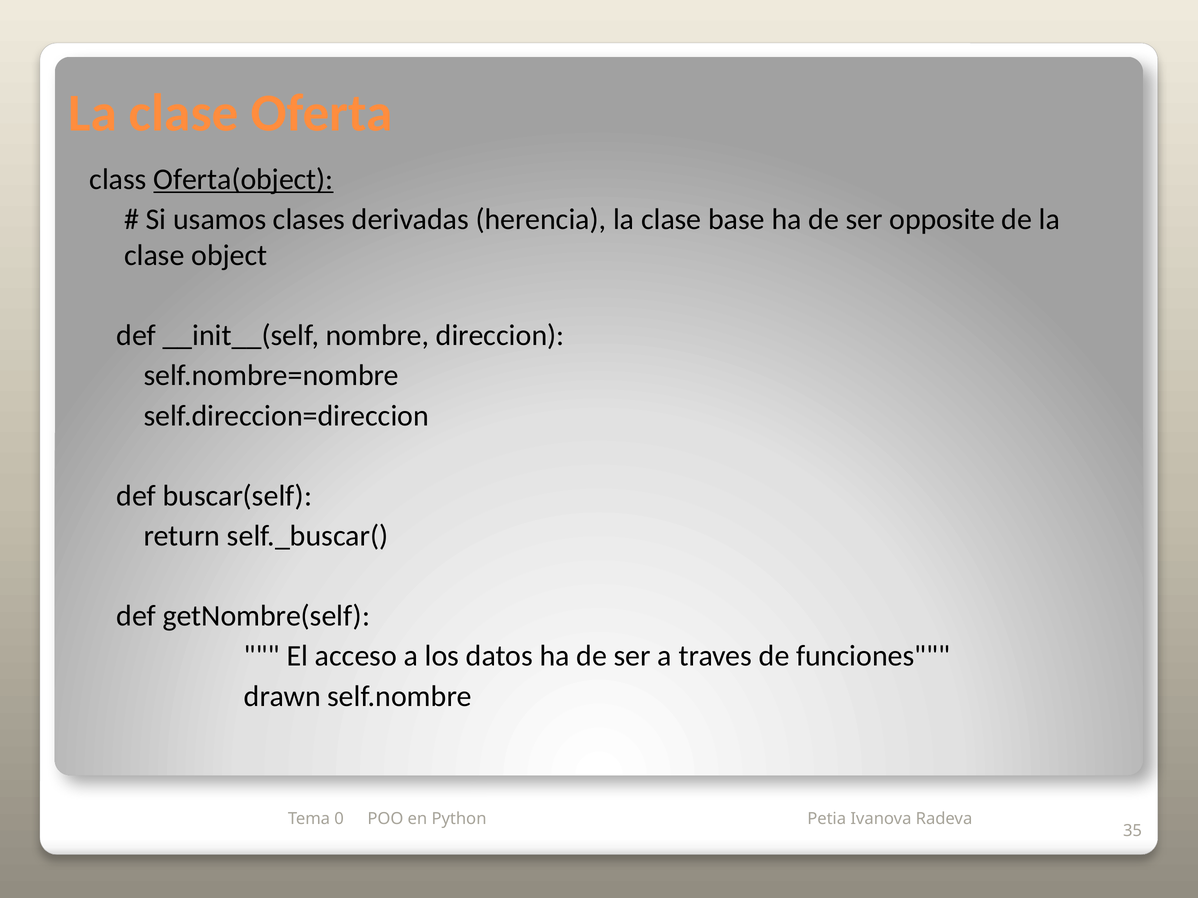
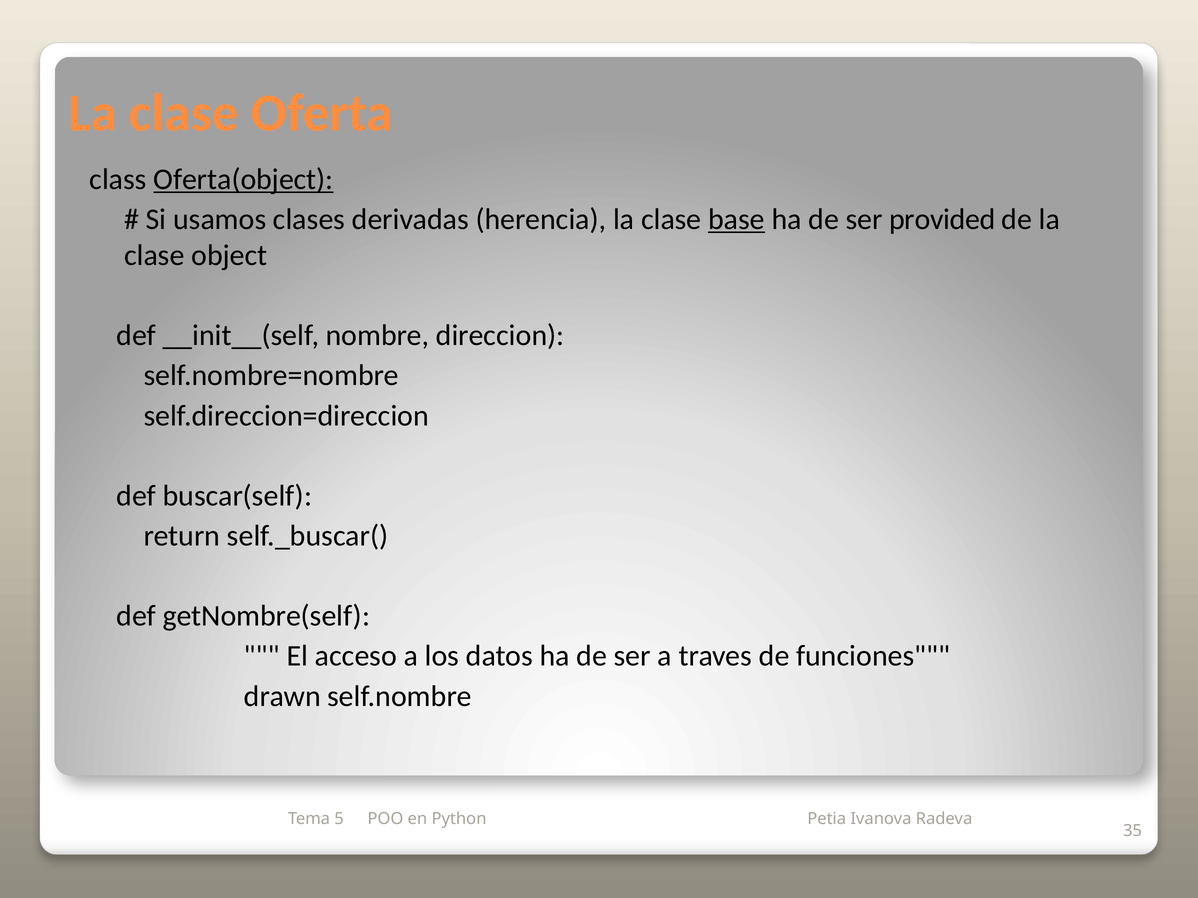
base underline: none -> present
opposite: opposite -> provided
0: 0 -> 5
